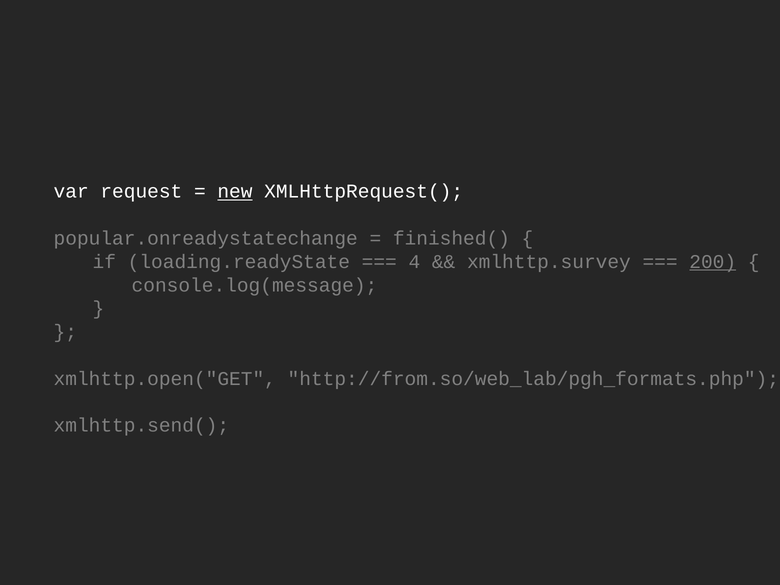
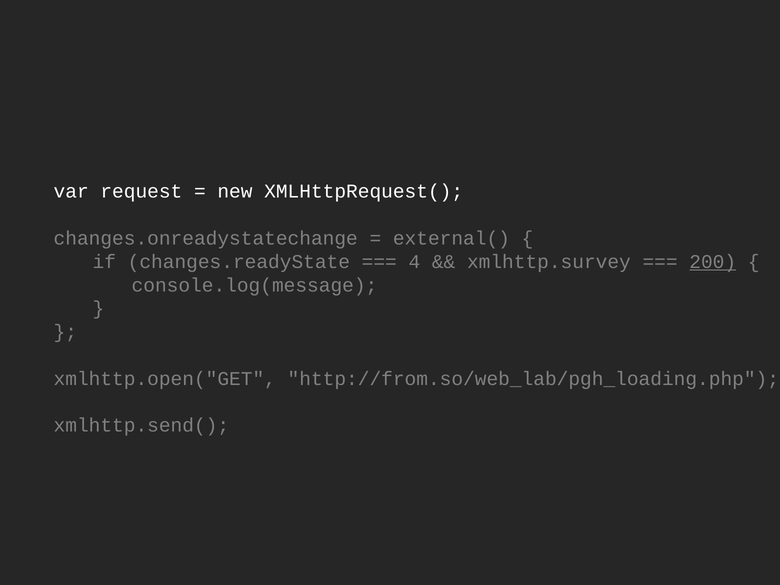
new underline: present -> none
popular.onreadystatechange: popular.onreadystatechange -> changes.onreadystatechange
finished(: finished( -> external(
loading.readyState: loading.readyState -> changes.readyState
http://from.so/web_lab/pgh_formats.php: http://from.so/web_lab/pgh_formats.php -> http://from.so/web_lab/pgh_loading.php
